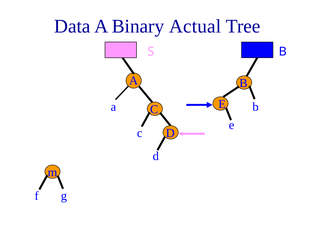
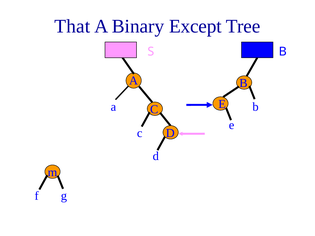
Data: Data -> That
Actual: Actual -> Except
